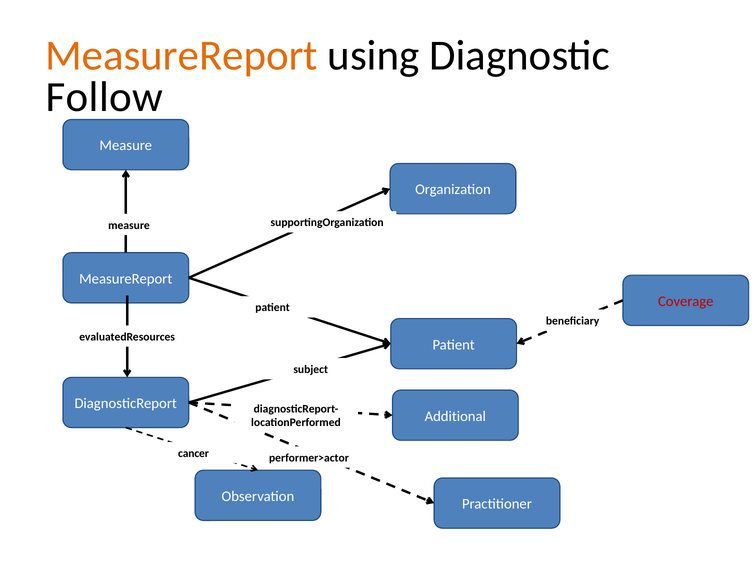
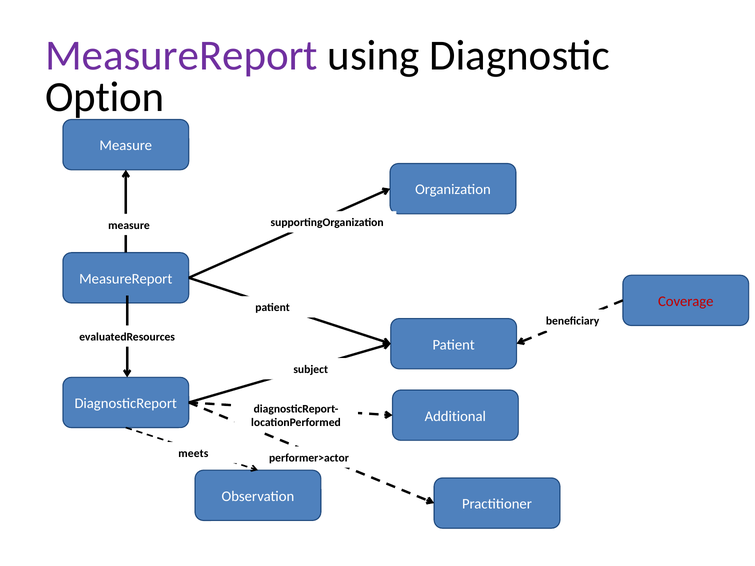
MeasureReport at (182, 56) colour: orange -> purple
Follow: Follow -> Option
cancer: cancer -> meets
